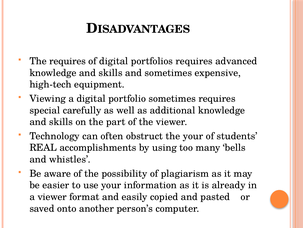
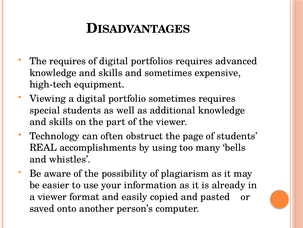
special carefully: carefully -> students
the your: your -> page
